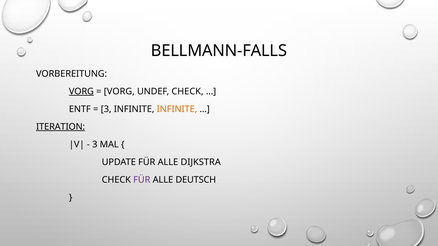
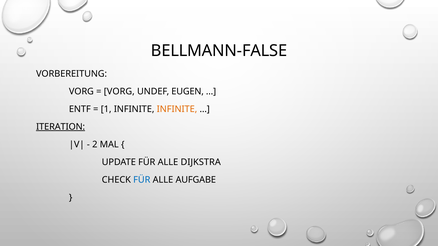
BELLMANN-FALLS: BELLMANN-FALLS -> BELLMANN-FALSE
VORG at (81, 92) underline: present -> none
UNDEF CHECK: CHECK -> EUGEN
3 at (106, 109): 3 -> 1
3 at (95, 145): 3 -> 2
FÜR at (142, 180) colour: purple -> blue
DEUTSCH: DEUTSCH -> AUFGABE
